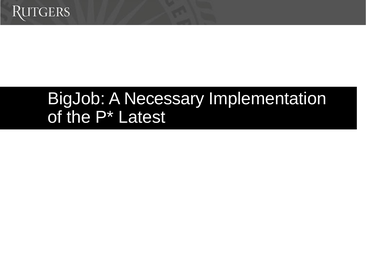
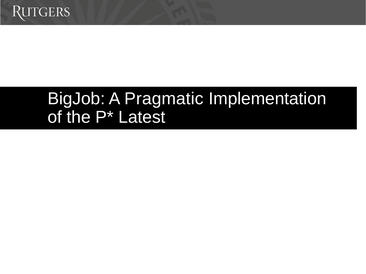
Necessary: Necessary -> Pragmatic
